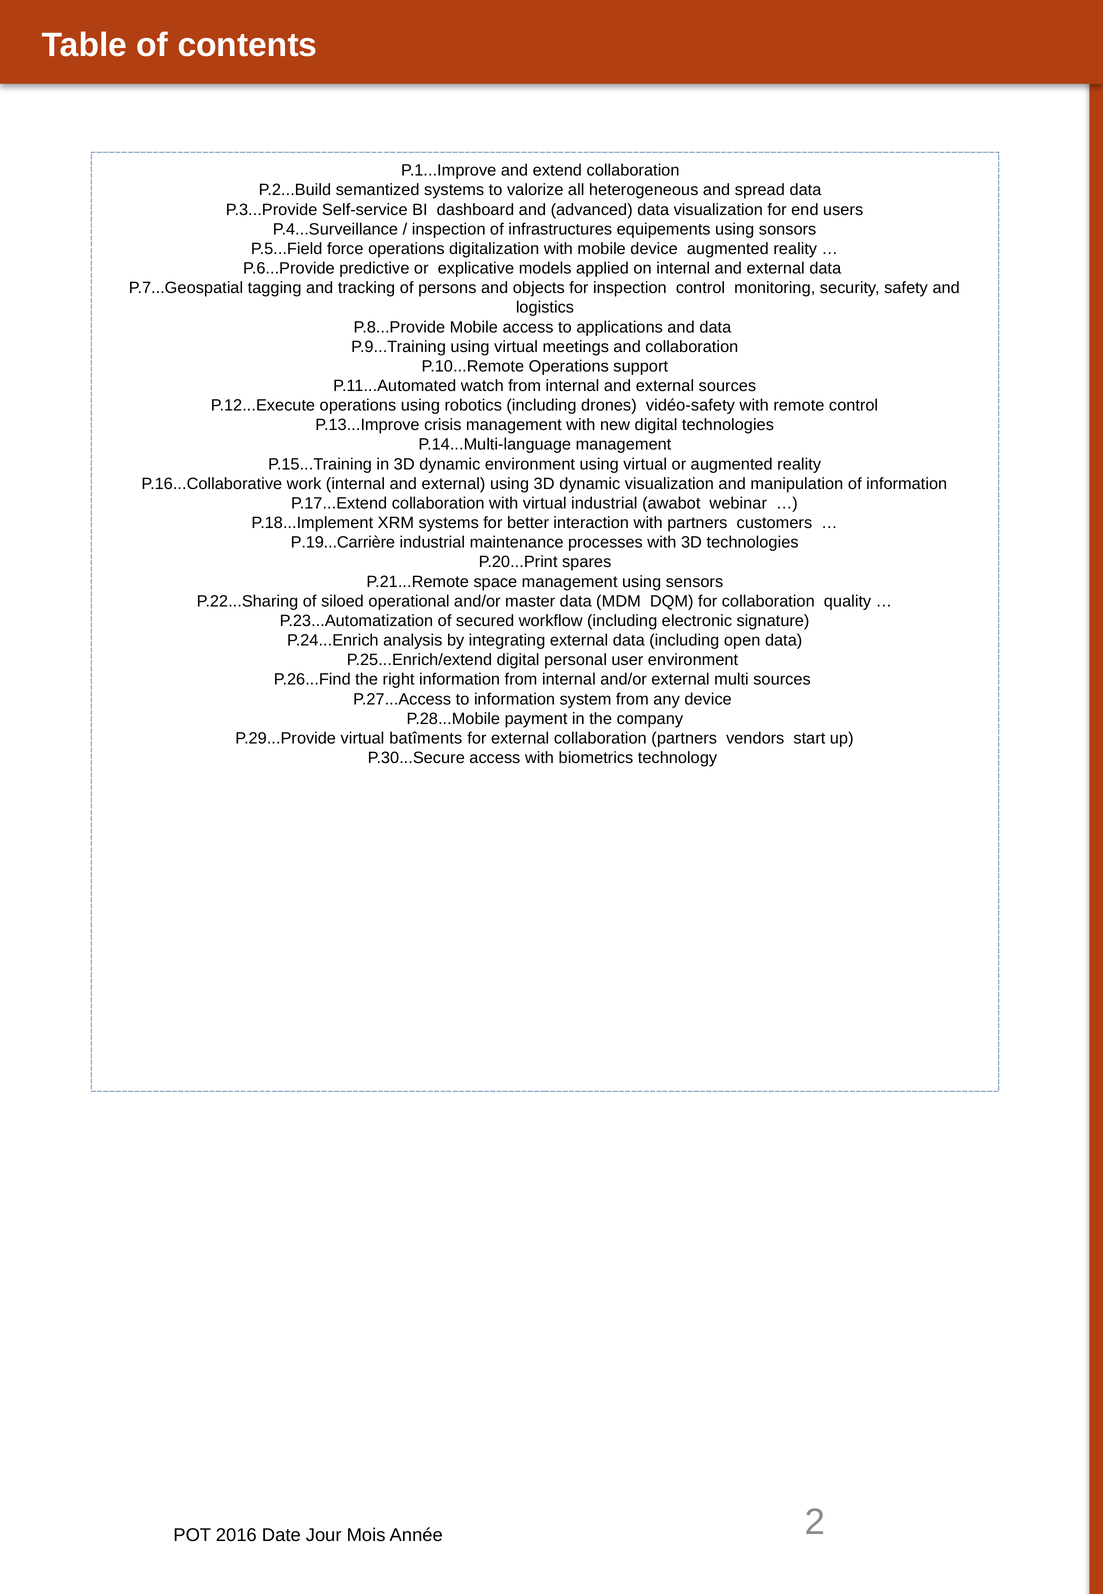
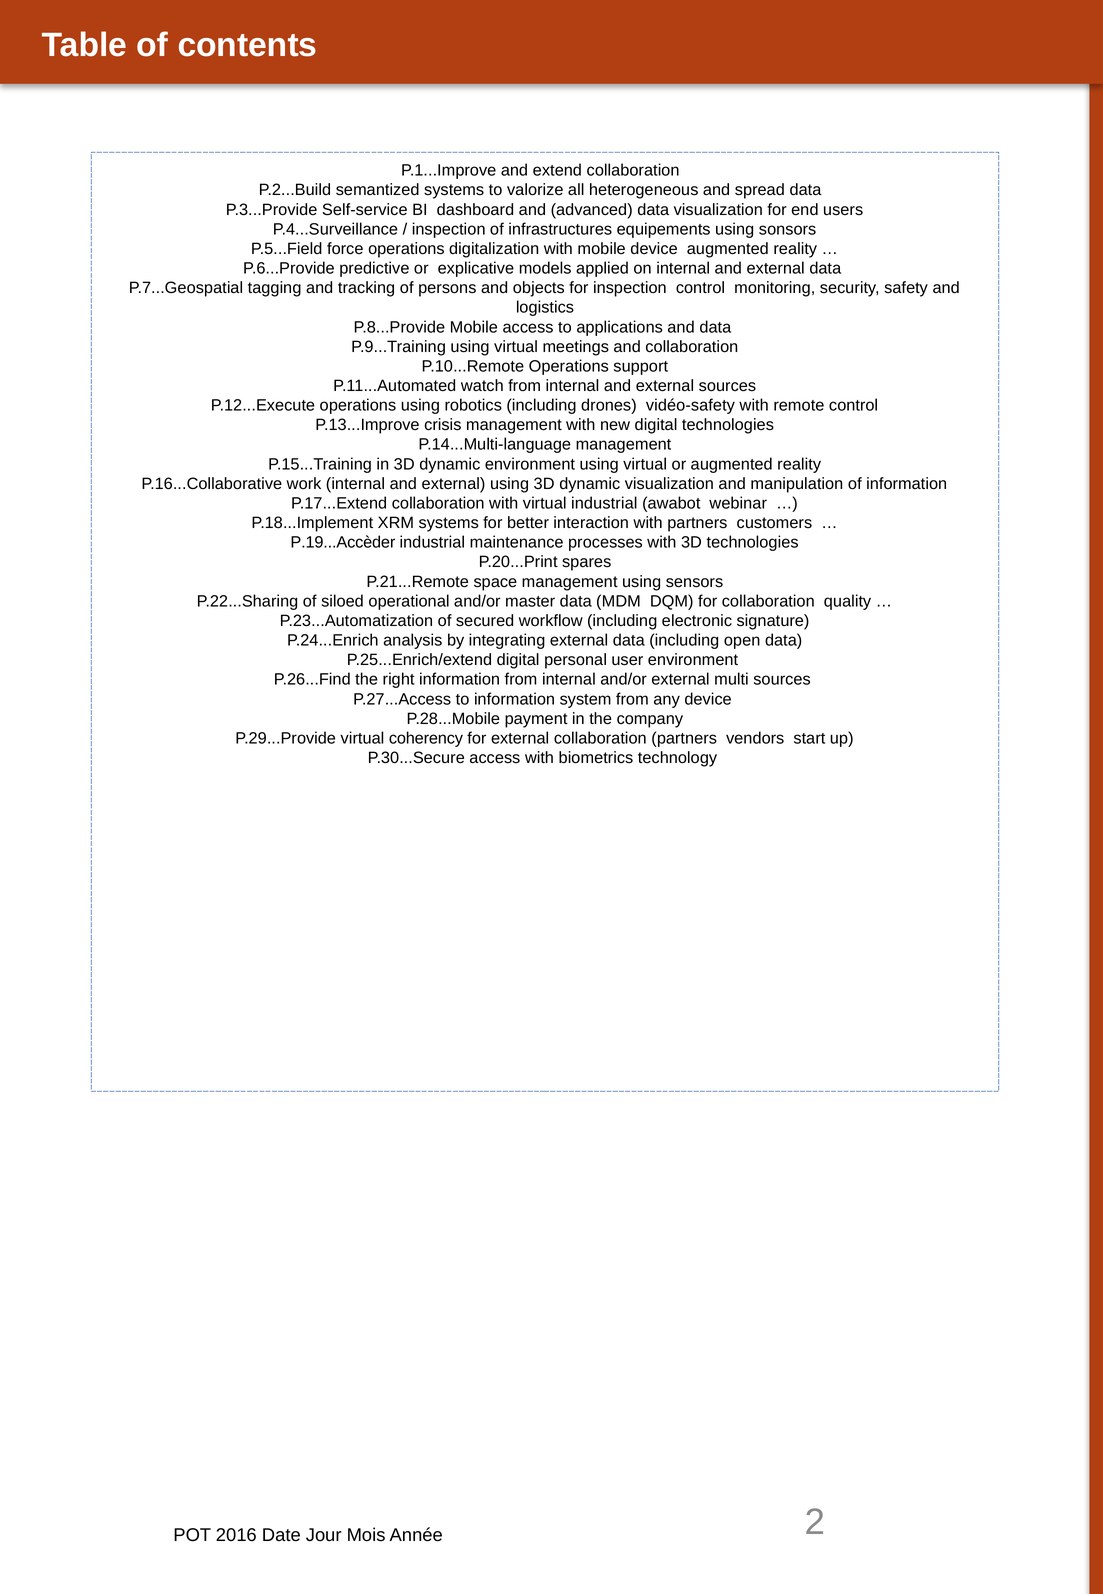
P.19...Carrière: P.19...Carrière -> P.19...Accèder
batîments: batîments -> coherency
